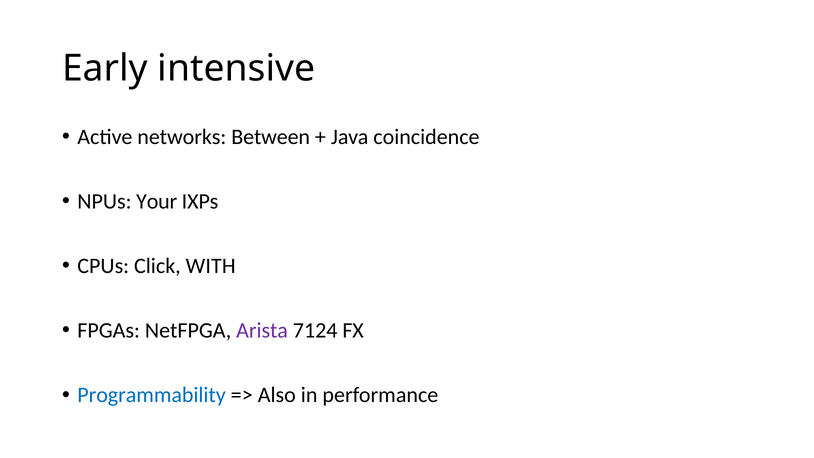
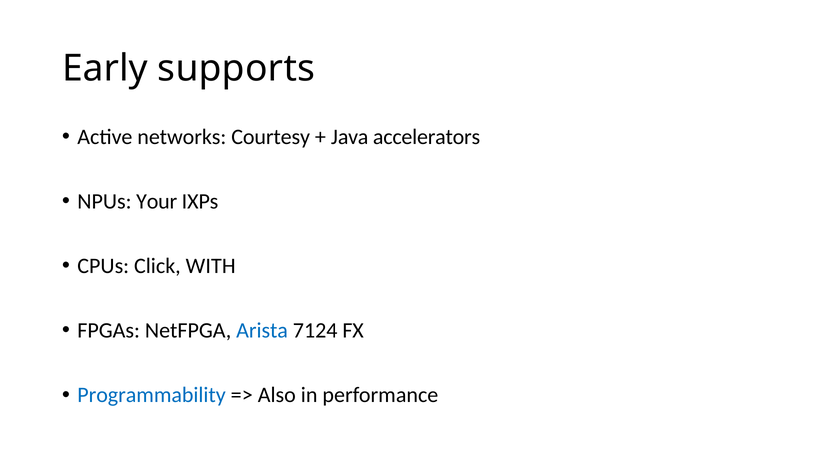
intensive: intensive -> supports
Between: Between -> Courtesy
coincidence: coincidence -> accelerators
Arista colour: purple -> blue
